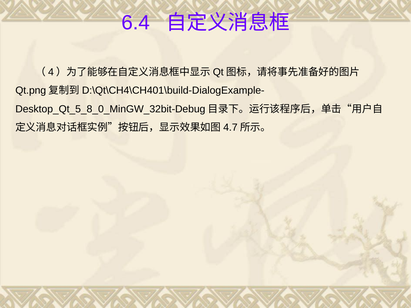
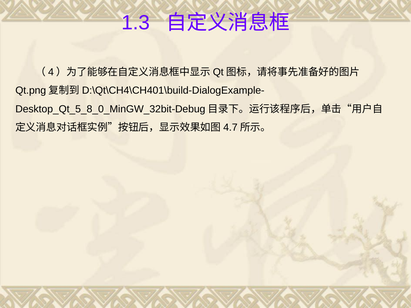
6.4: 6.4 -> 1.3
